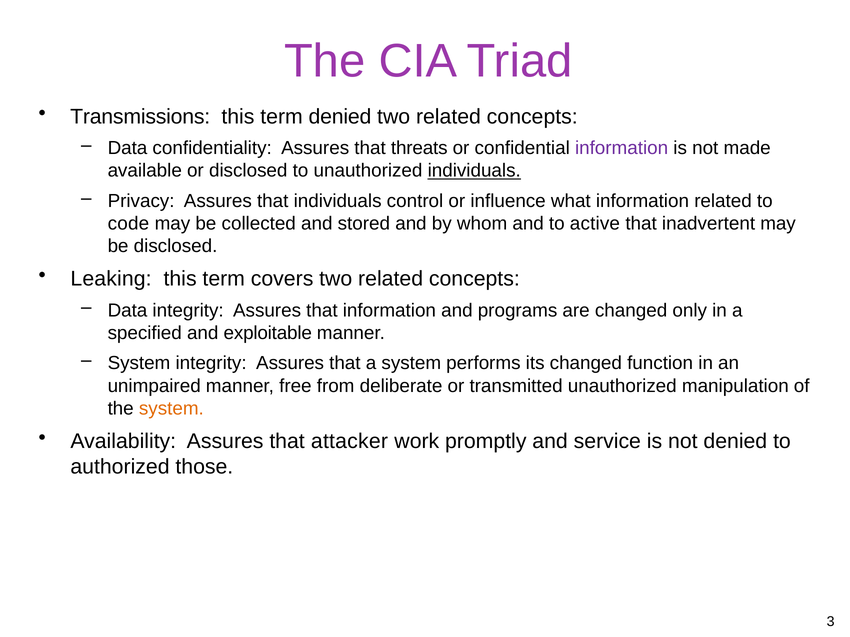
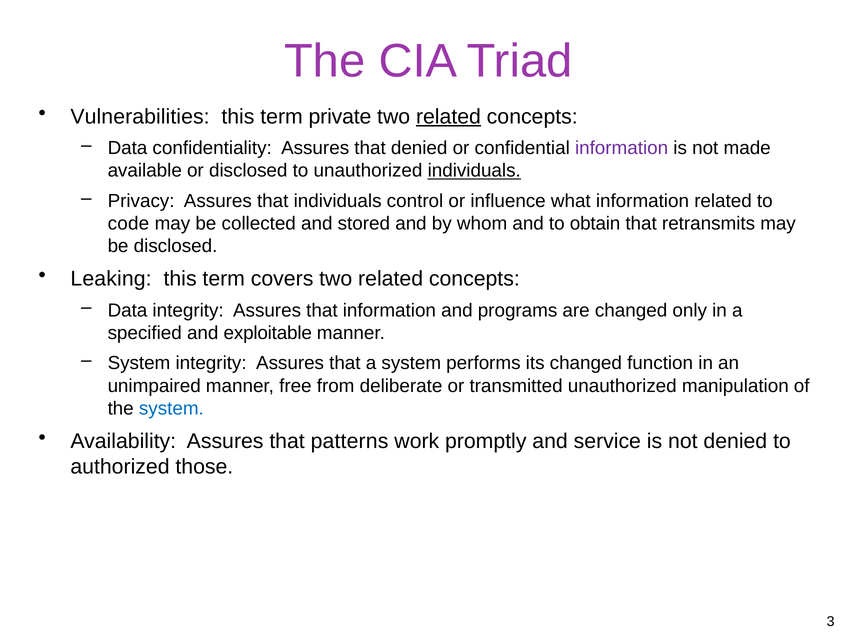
Transmissions: Transmissions -> Vulnerabilities
term denied: denied -> private
related at (448, 117) underline: none -> present
that threats: threats -> denied
active: active -> obtain
inadvertent: inadvertent -> retransmits
system at (171, 409) colour: orange -> blue
attacker: attacker -> patterns
